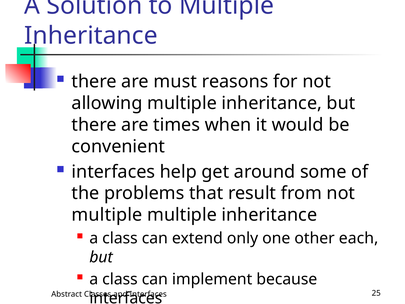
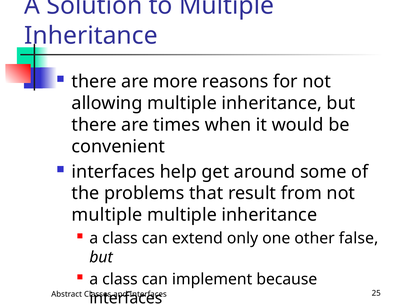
must: must -> more
each: each -> false
